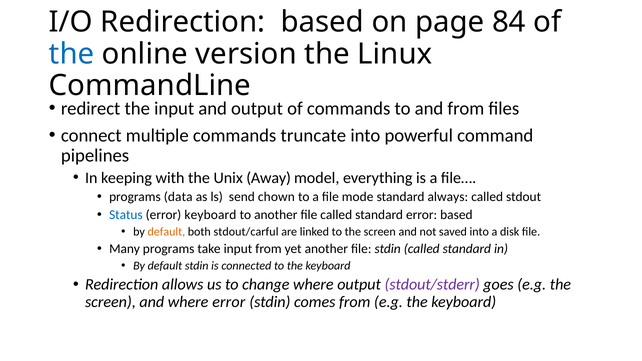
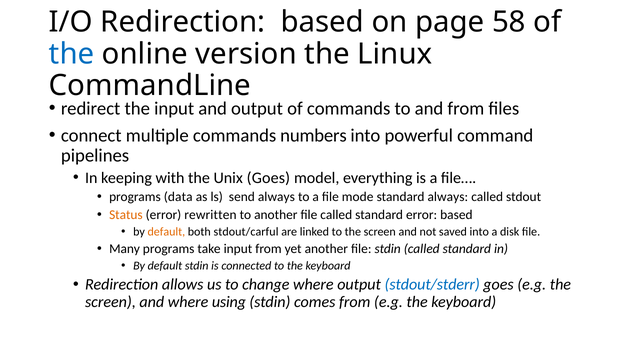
84: 84 -> 58
truncate: truncate -> numbers
Unix Away: Away -> Goes
send chown: chown -> always
Status colour: blue -> orange
error keyboard: keyboard -> rewritten
stdout/stderr colour: purple -> blue
where error: error -> using
